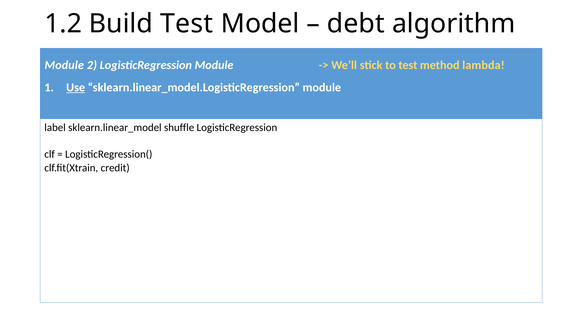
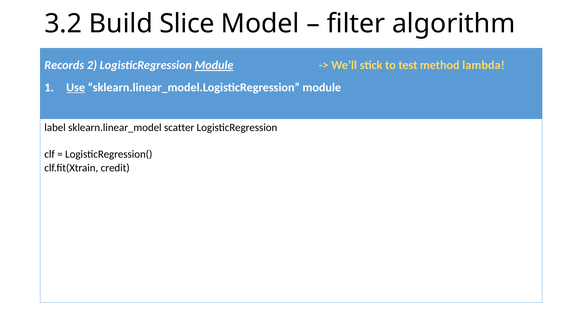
1.2: 1.2 -> 3.2
Build Test: Test -> Slice
debt: debt -> filter
Module at (64, 65): Module -> Records
Module at (214, 65) underline: none -> present
shuffle: shuffle -> scatter
